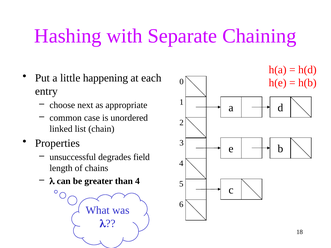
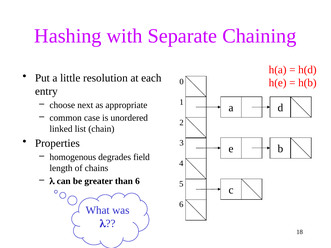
happening: happening -> resolution
unsuccessful: unsuccessful -> homogenous
than 4: 4 -> 6
